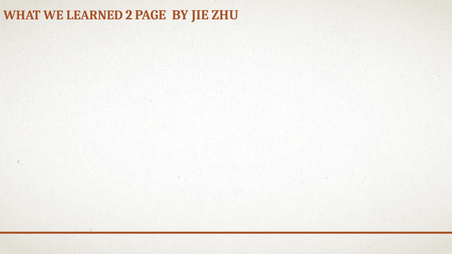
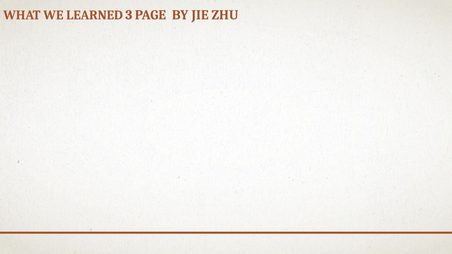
2: 2 -> 3
